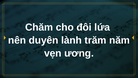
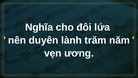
Chăm: Chăm -> Nghĩa
